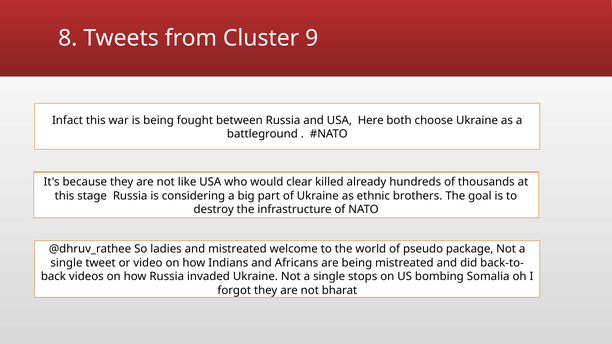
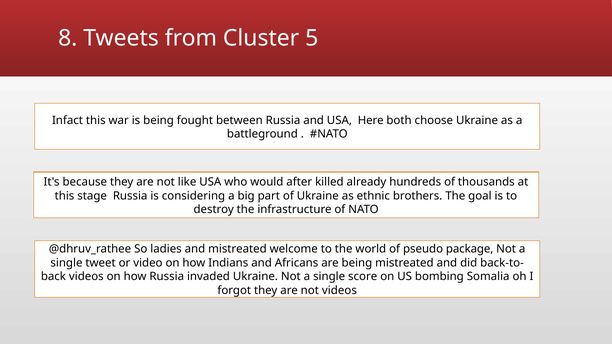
9: 9 -> 5
clear: clear -> after
stops: stops -> score
not bharat: bharat -> videos
